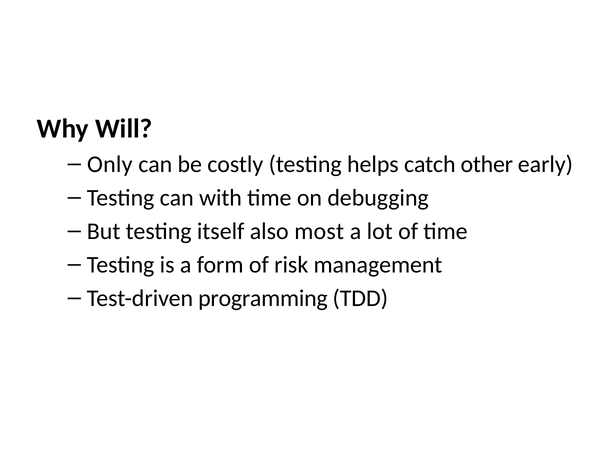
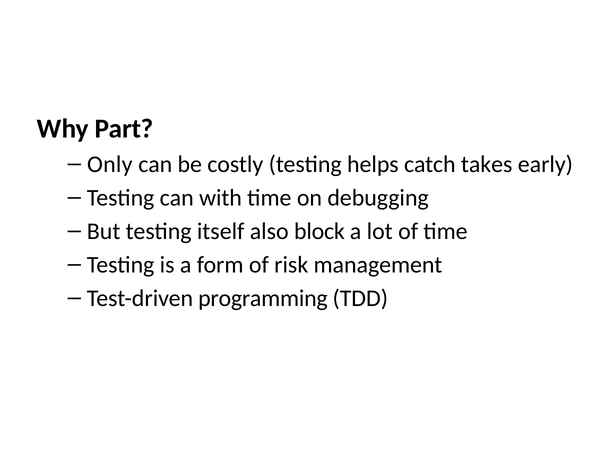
Will: Will -> Part
other: other -> takes
most: most -> block
